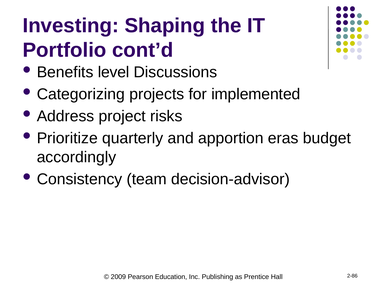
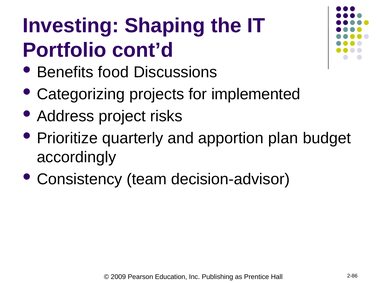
level: level -> food
eras: eras -> plan
